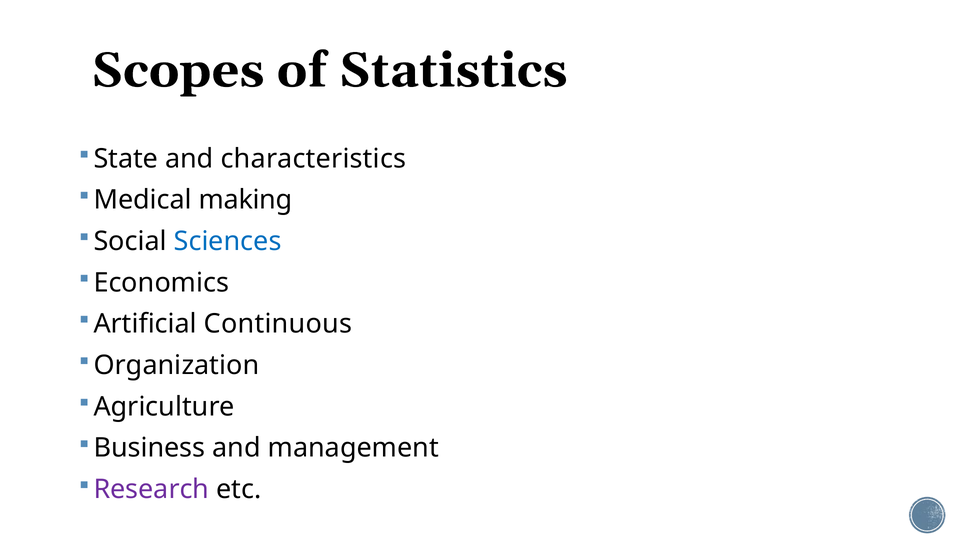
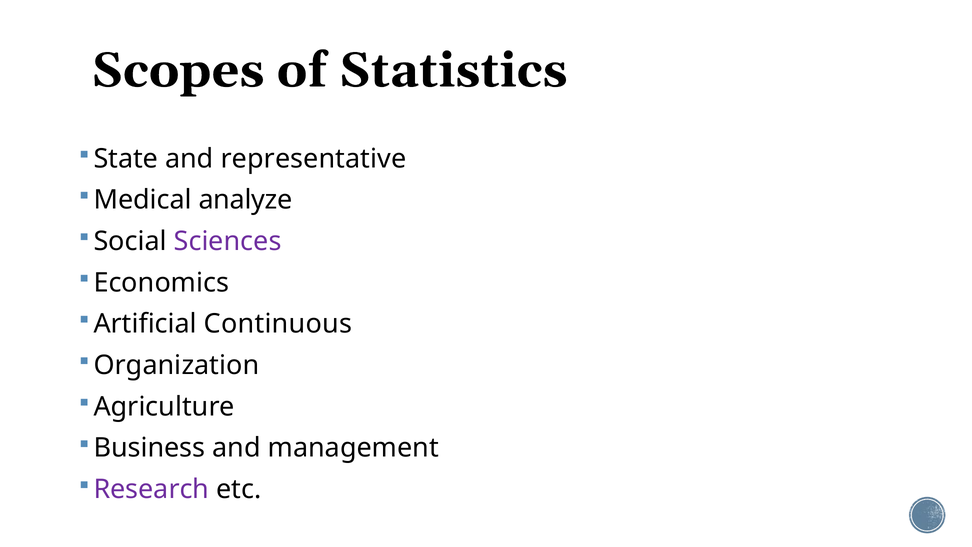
characteristics: characteristics -> representative
making: making -> analyze
Sciences colour: blue -> purple
